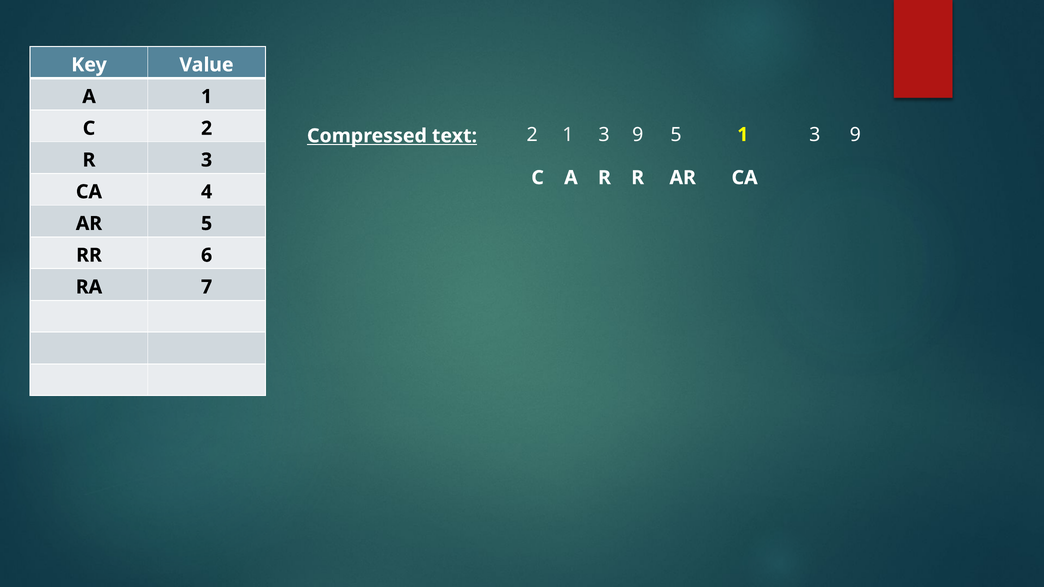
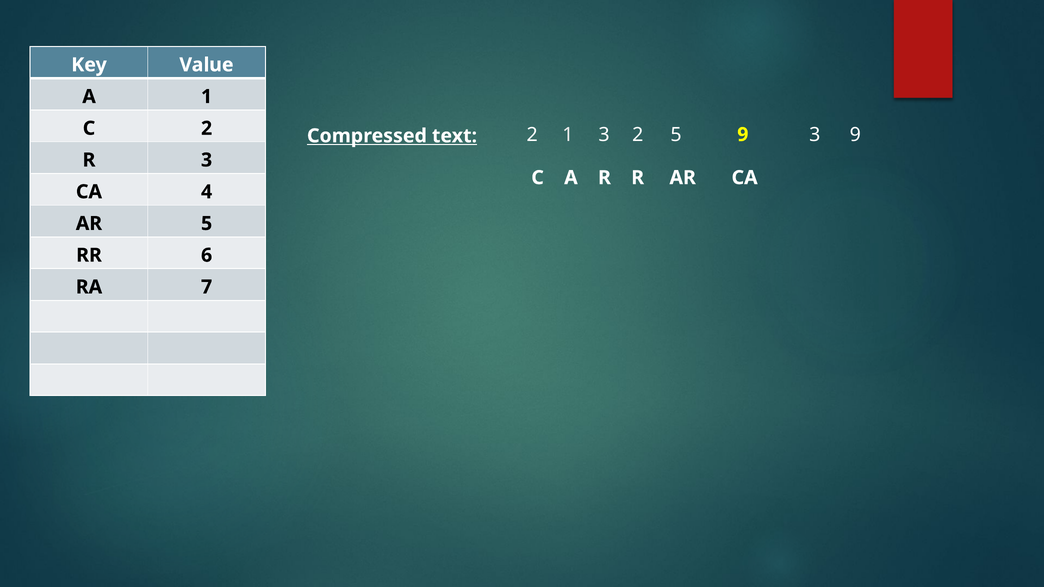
2 1 3 9: 9 -> 2
5 1: 1 -> 9
